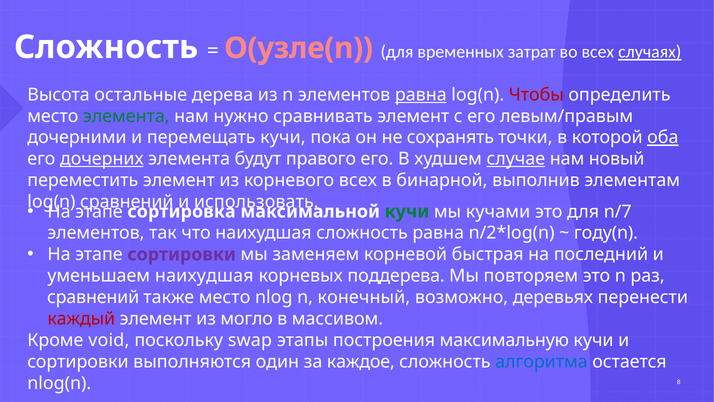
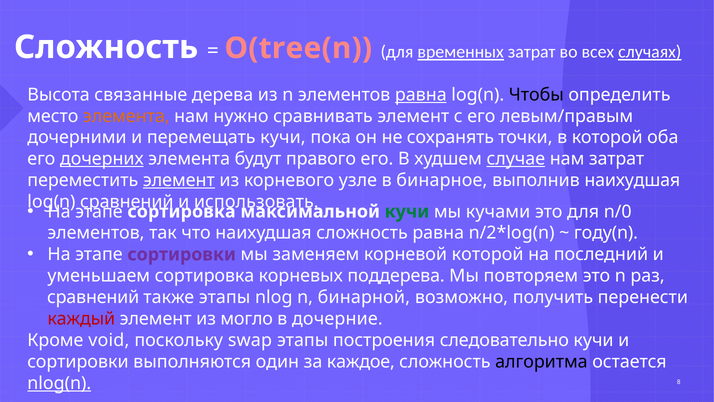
O(узле(n: O(узле(n -> O(tree(n
временных underline: none -> present
остальные: остальные -> связанные
Чтобы colour: red -> black
элемента at (126, 116) colour: green -> orange
оба underline: present -> none
нам новый: новый -> затрат
элемент at (179, 180) underline: none -> present
корневого всех: всех -> узле
бинарной: бинарной -> бинарное
выполнив элементам: элементам -> наихудшая
n/7: n/7 -> n/0
корневой быстрая: быстрая -> которой
уменьшаем наихудшая: наихудшая -> сортировка
также место: место -> этапы
конечный: конечный -> бинарной
деревьях: деревьях -> получить
массивом: массивом -> дочерние
максимальную: максимальную -> следовательно
алгоритма colour: blue -> black
nlog(n underline: none -> present
